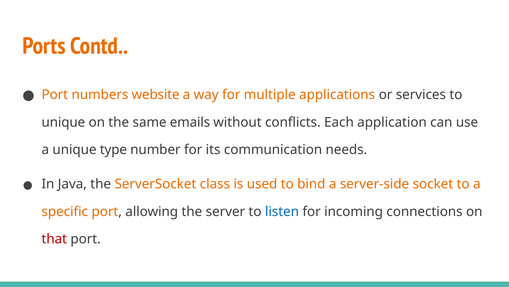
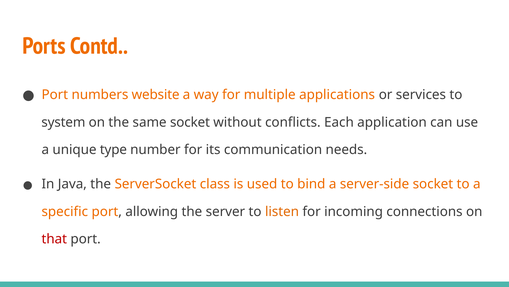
unique at (63, 122): unique -> system
same emails: emails -> socket
listen colour: blue -> orange
